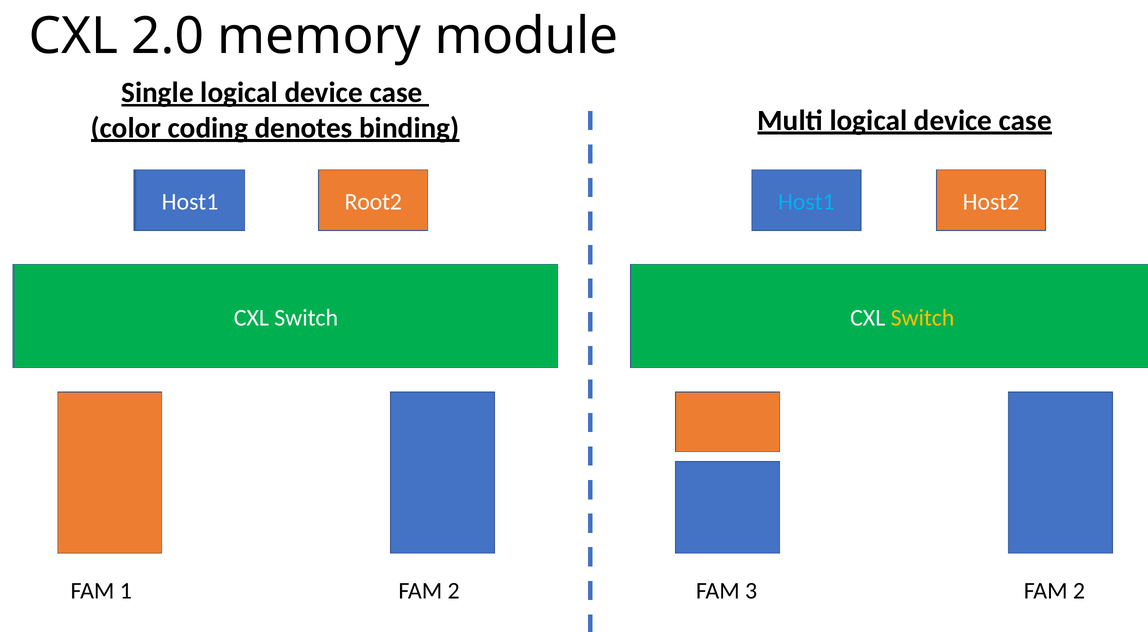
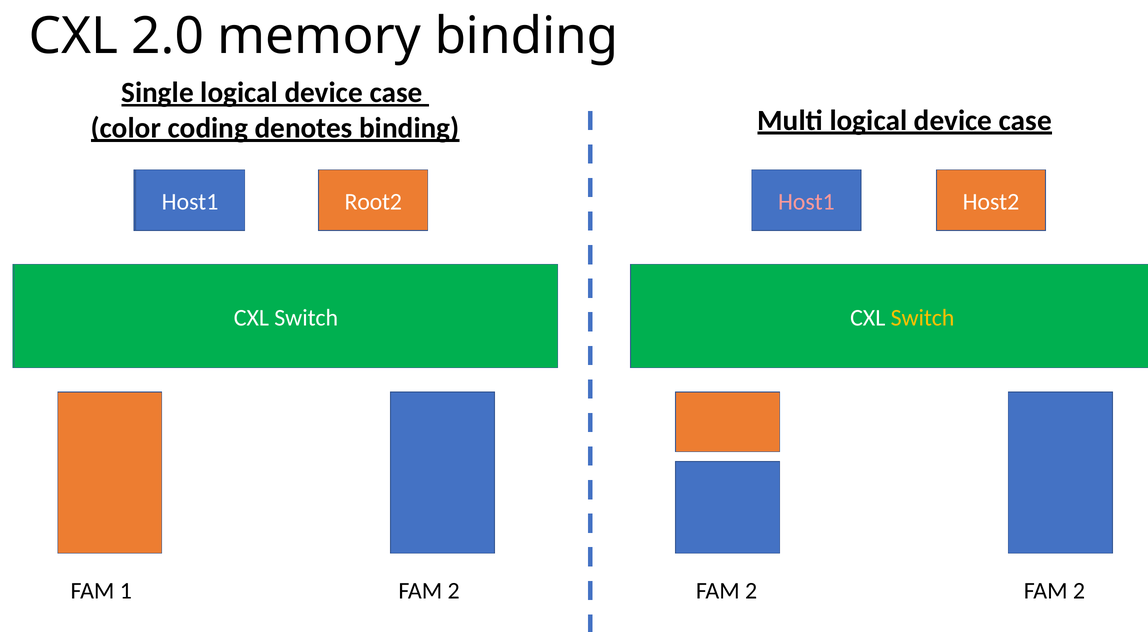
memory module: module -> binding
Host1 at (806, 202) colour: light blue -> pink
3 at (751, 590): 3 -> 2
